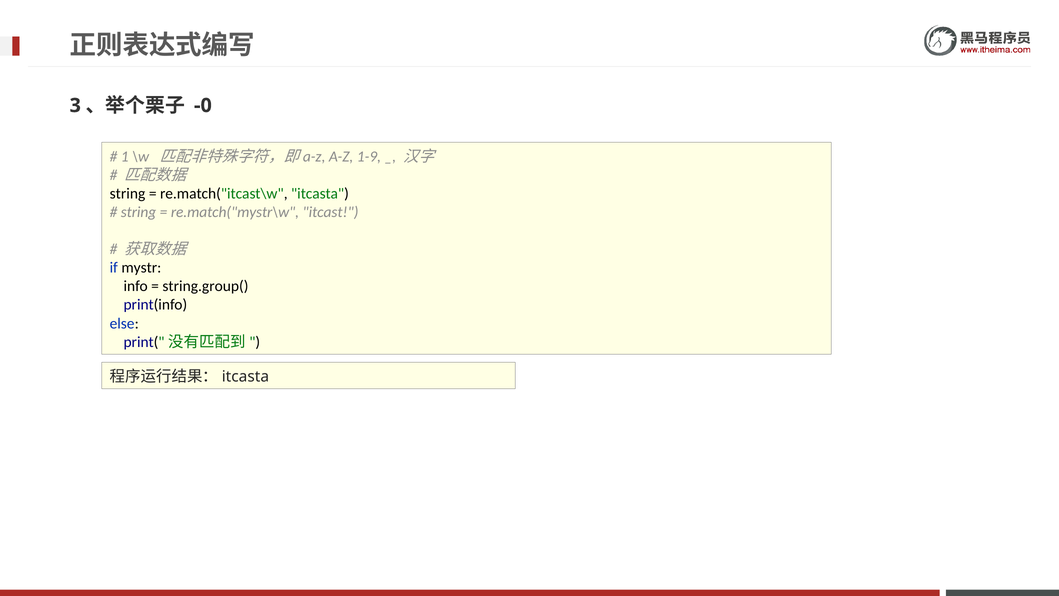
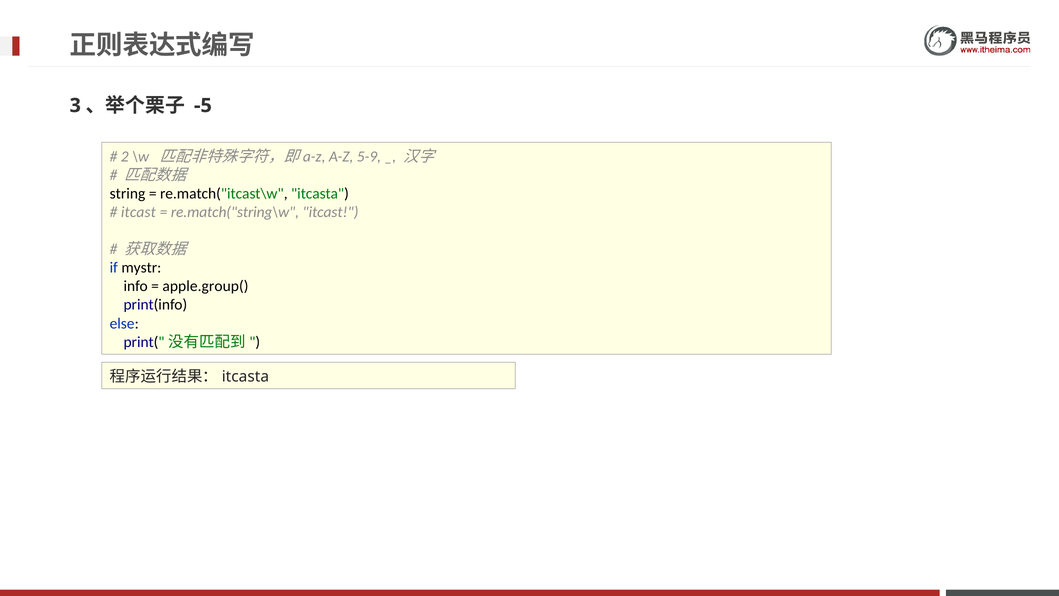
-0: -0 -> -5
1: 1 -> 2
1-9: 1-9 -> 5-9
string at (139, 212): string -> itcast
re.match("mystr\w: re.match("mystr\w -> re.match("string\w
string.group(: string.group( -> apple.group(
